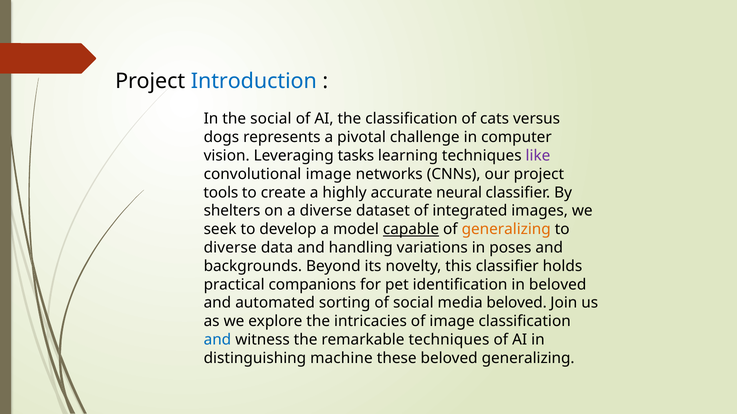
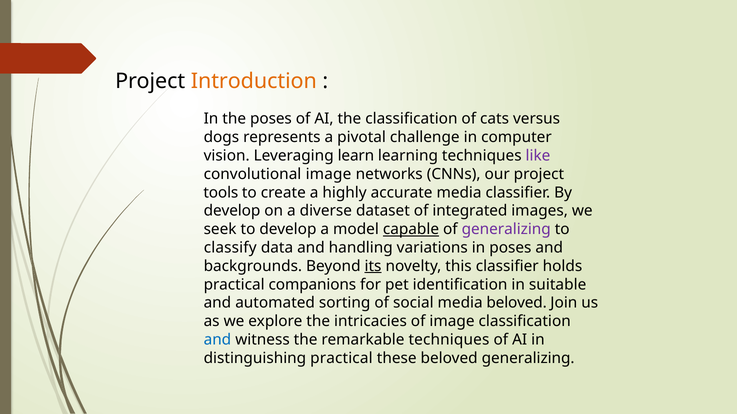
Introduction colour: blue -> orange
the social: social -> poses
tasks: tasks -> learn
accurate neural: neural -> media
shelters at (232, 211): shelters -> develop
generalizing at (506, 230) colour: orange -> purple
diverse at (230, 248): diverse -> classify
its underline: none -> present
in beloved: beloved -> suitable
distinguishing machine: machine -> practical
